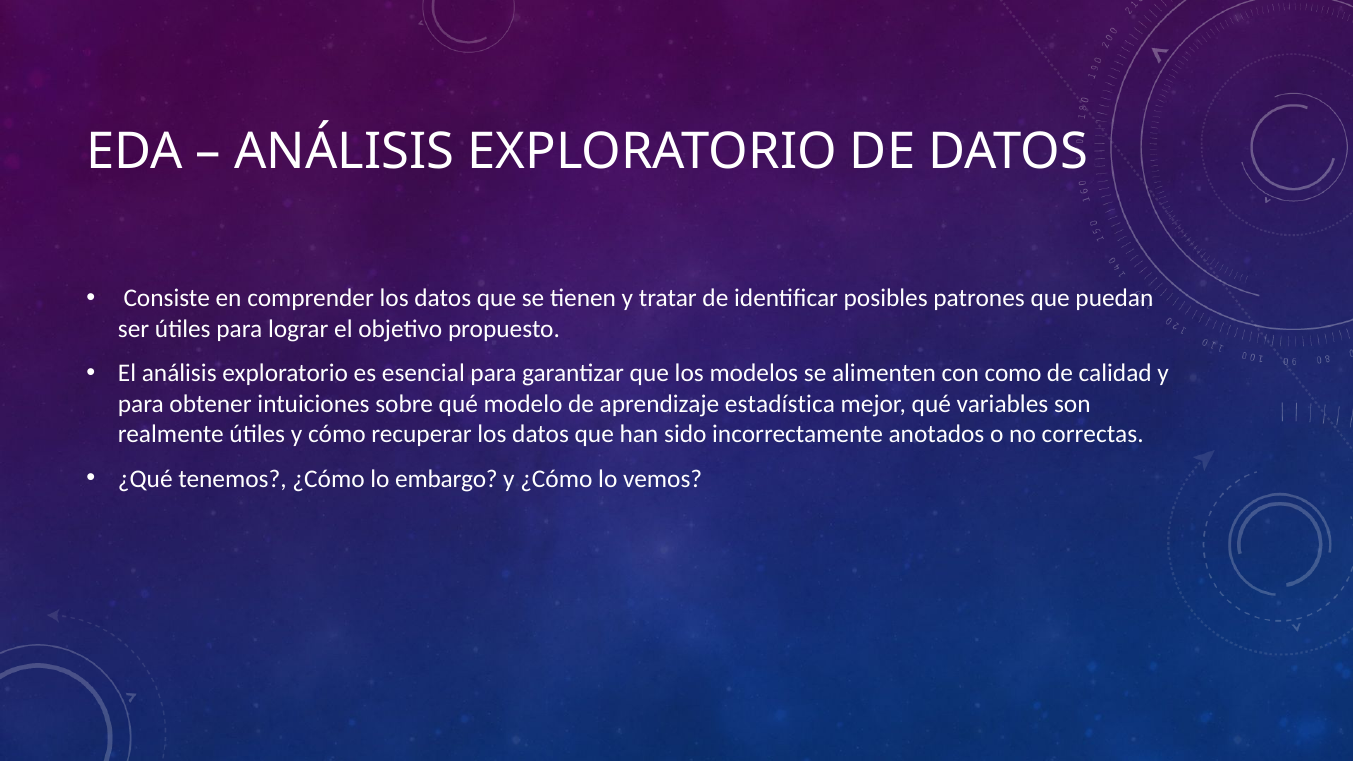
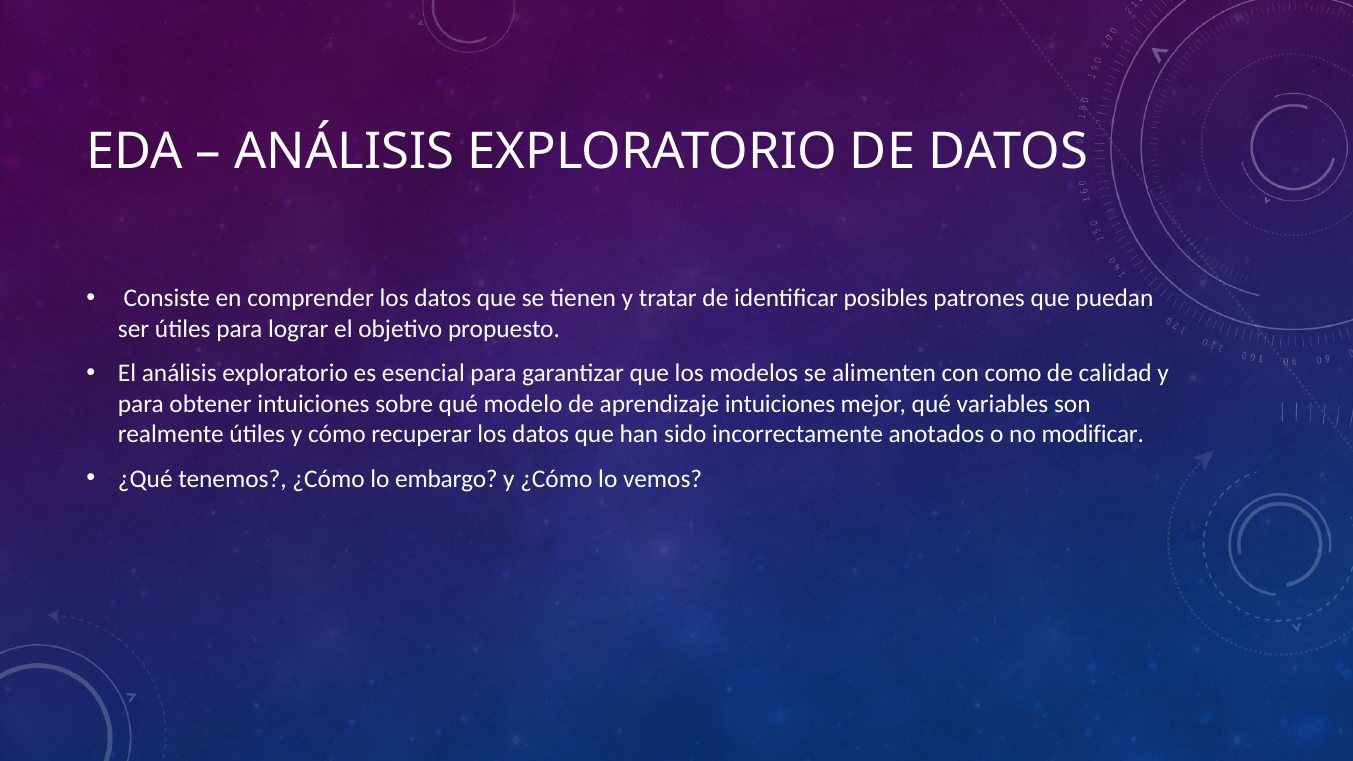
aprendizaje estadística: estadística -> intuiciones
correctas: correctas -> modificar
